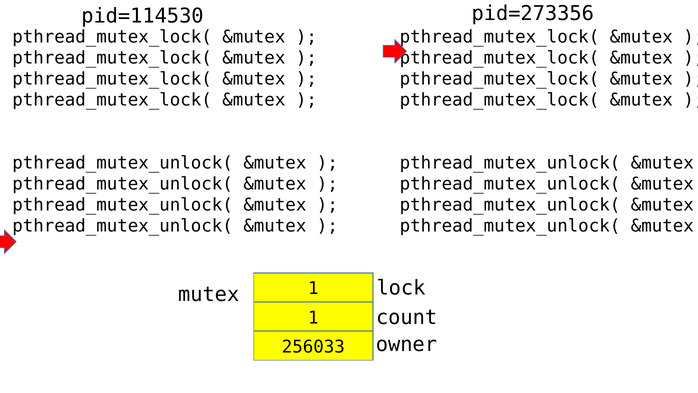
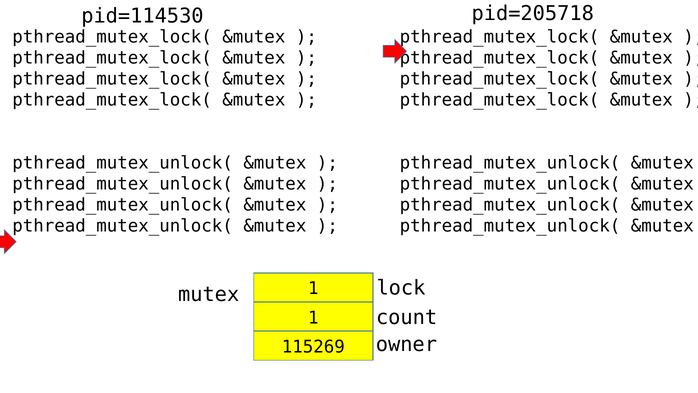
pid=273356: pid=273356 -> pid=205718
256033: 256033 -> 115269
